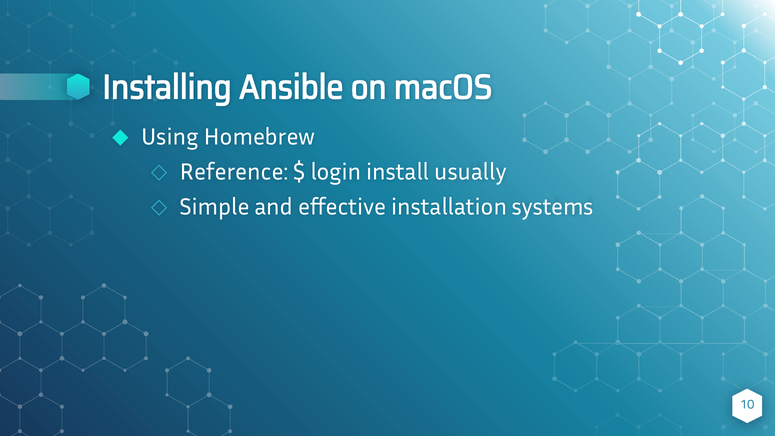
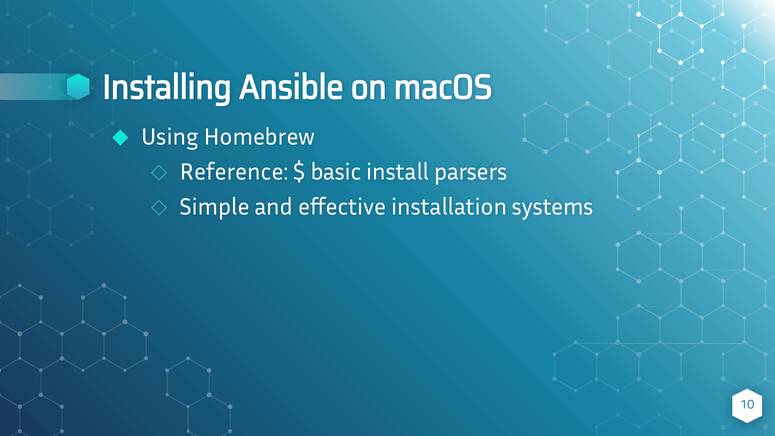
login: login -> basic
usually: usually -> parsers
